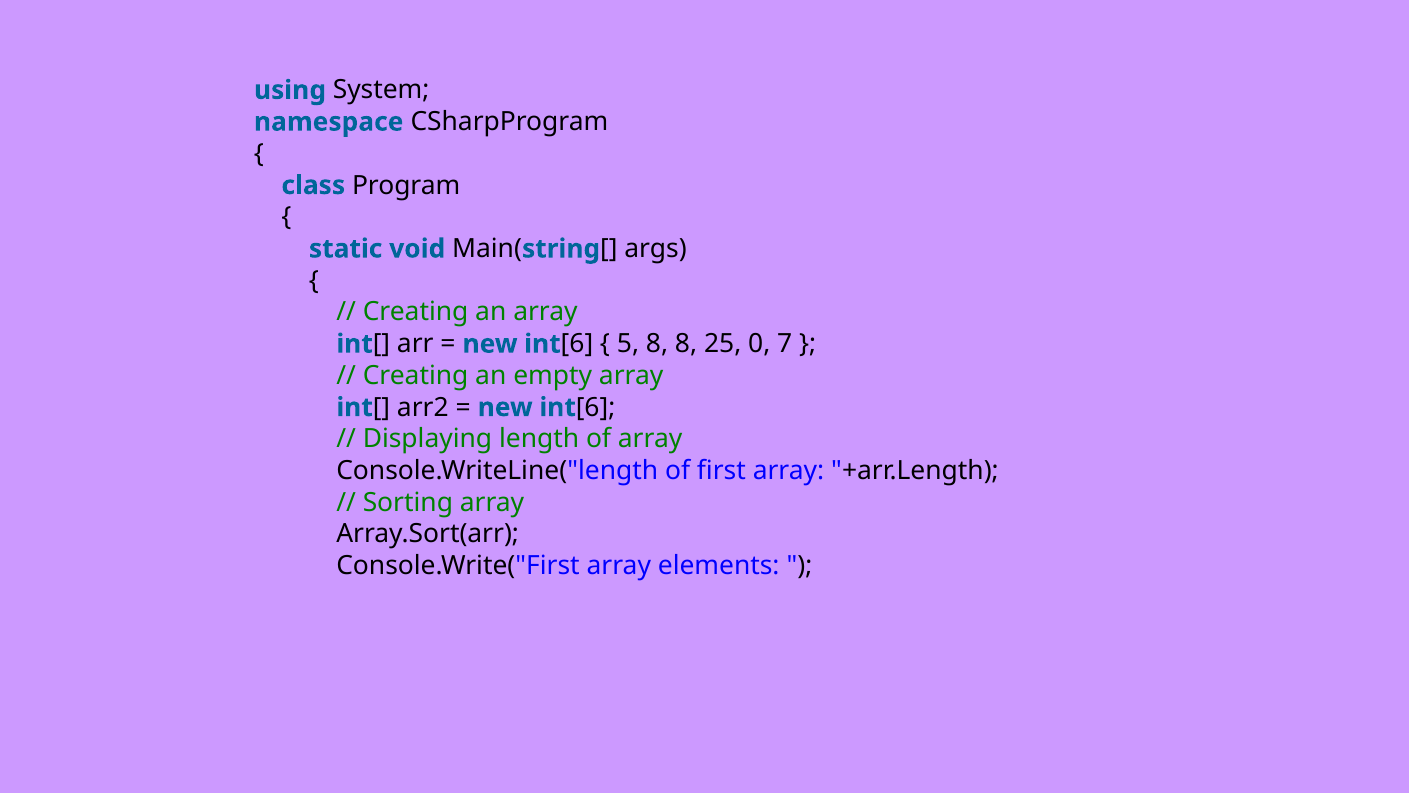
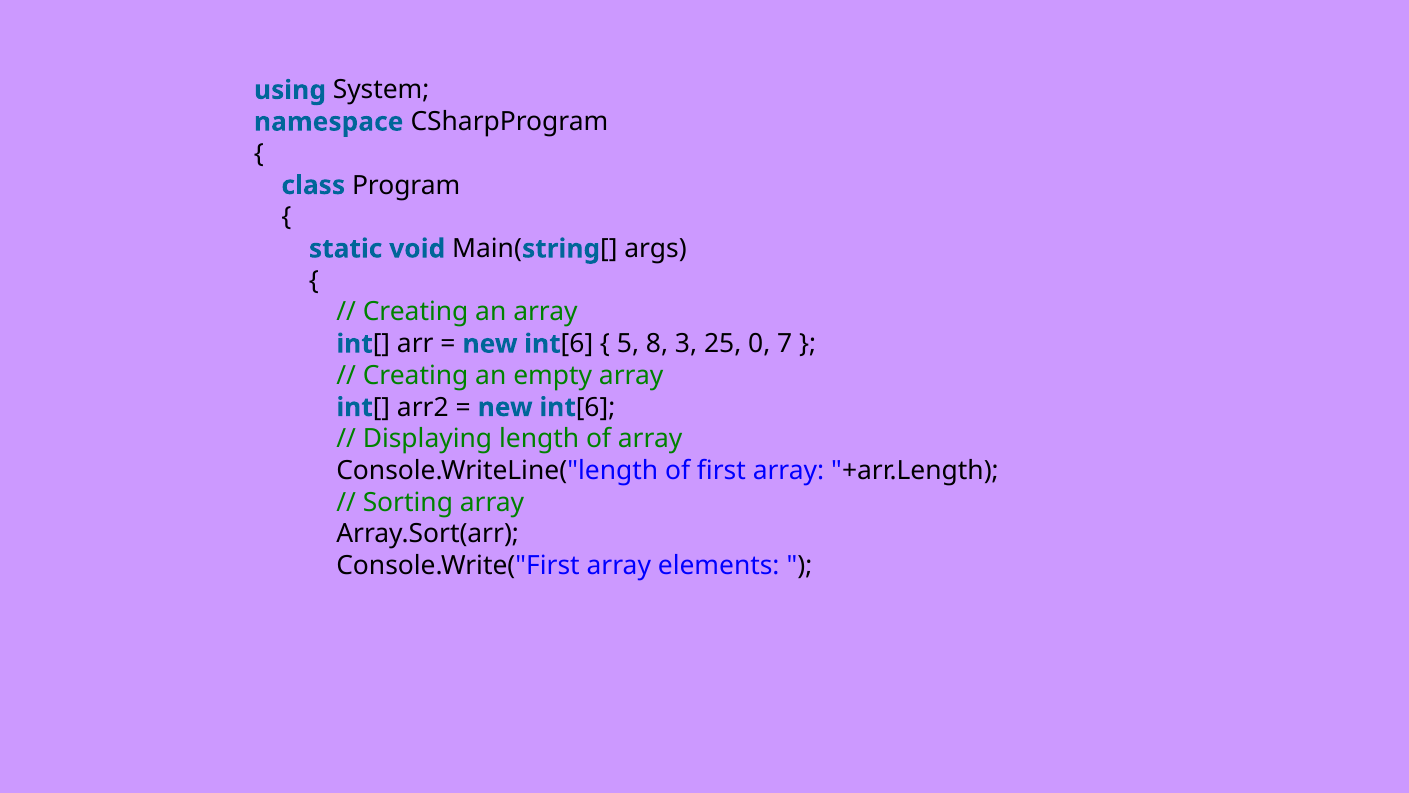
8 8: 8 -> 3
